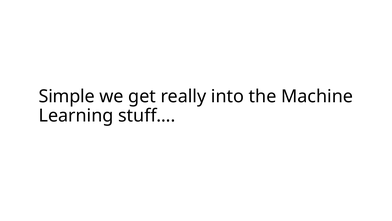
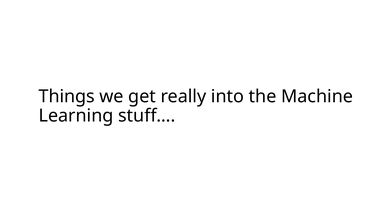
Simple: Simple -> Things
